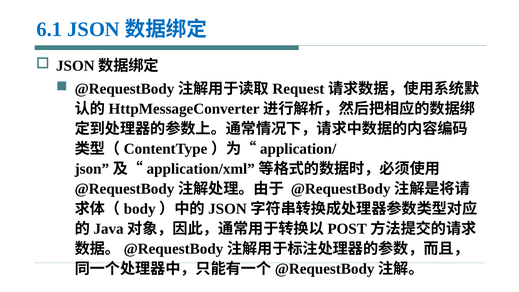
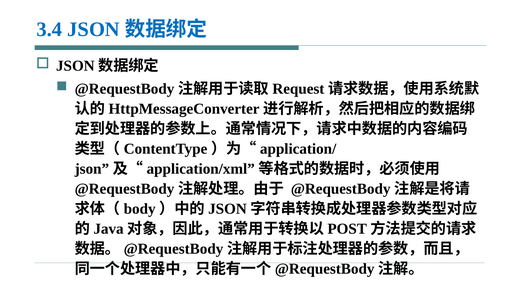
6.1: 6.1 -> 3.4
